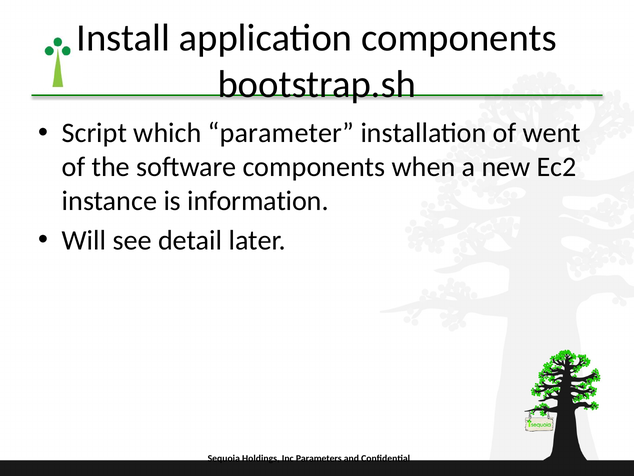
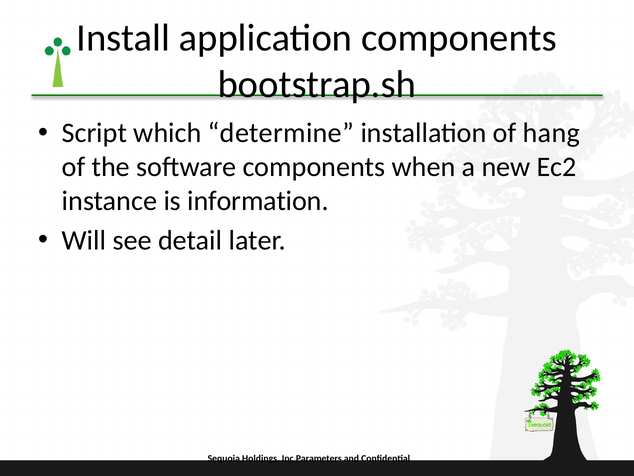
parameter: parameter -> determine
went: went -> hang
